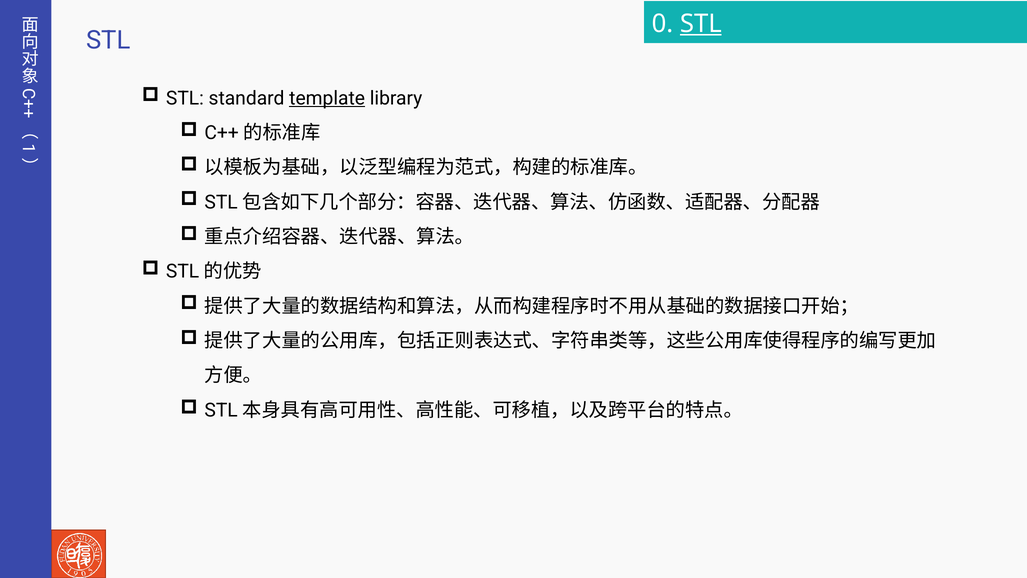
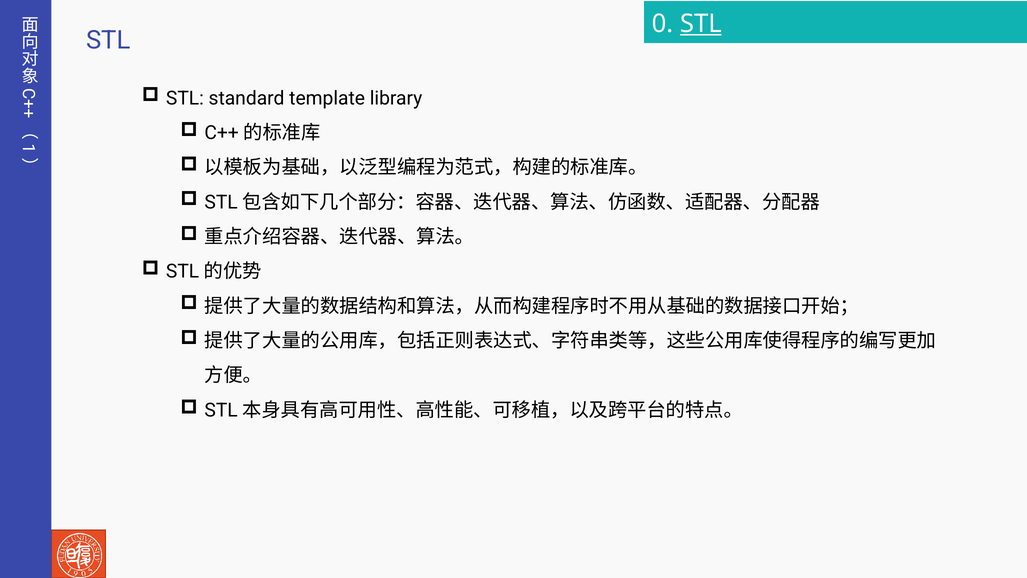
template underline: present -> none
